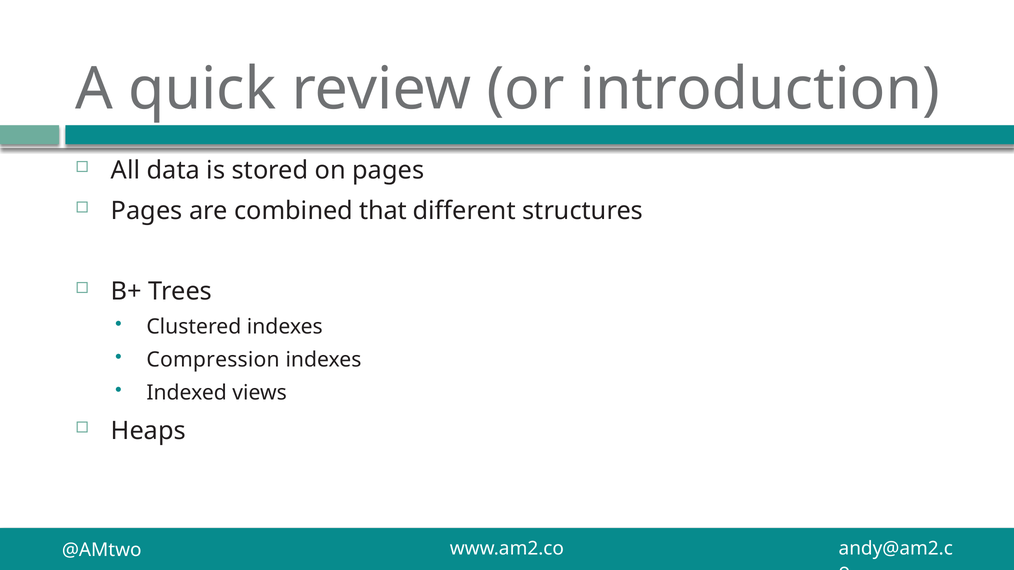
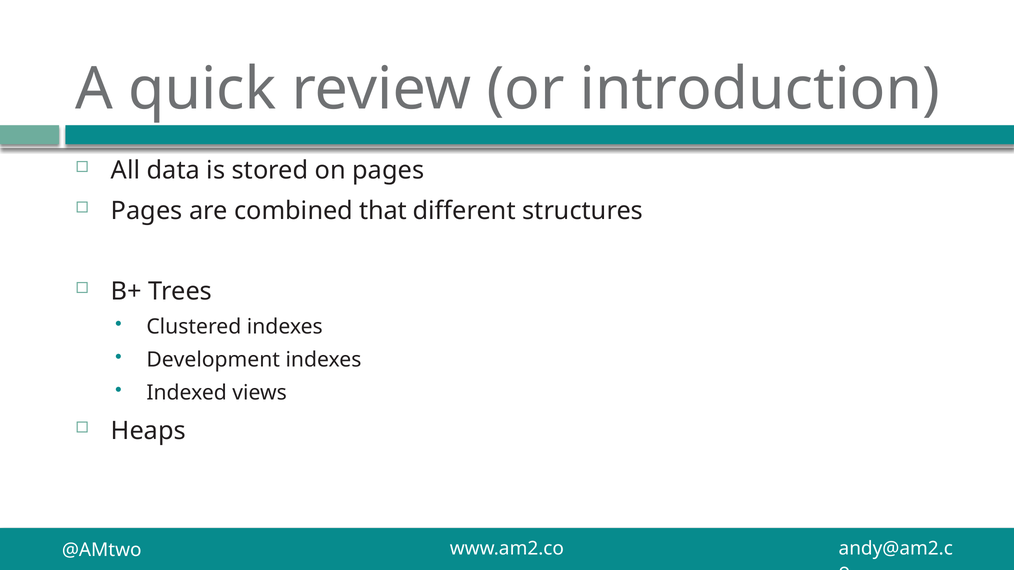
Compression: Compression -> Development
